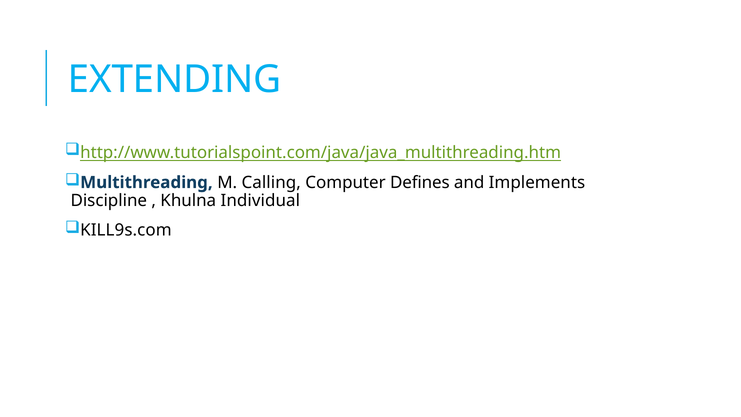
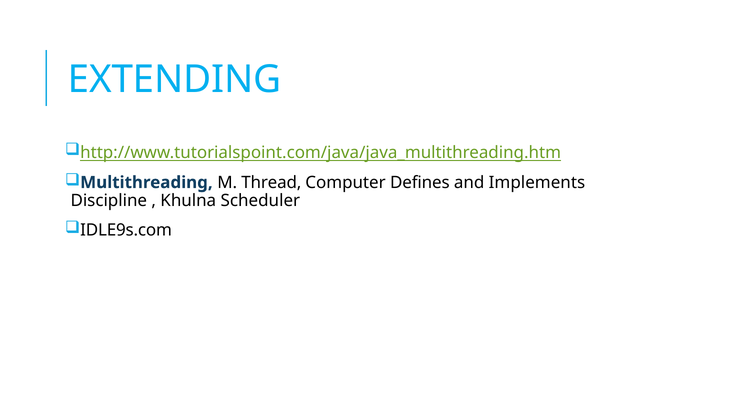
Calling: Calling -> Thread
Individual: Individual -> Scheduler
KILL9s.com: KILL9s.com -> IDLE9s.com
